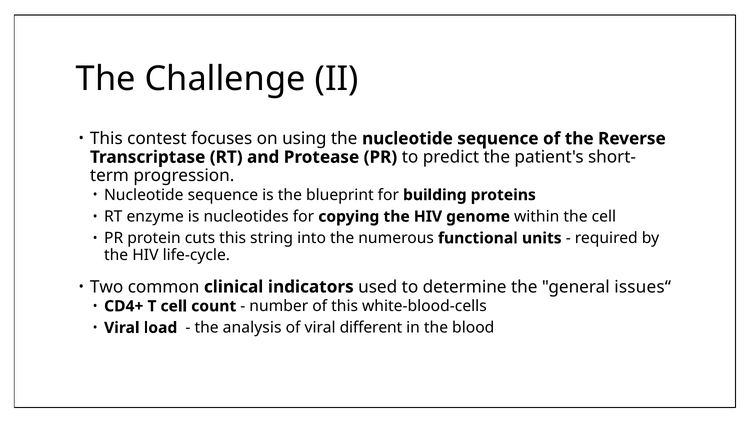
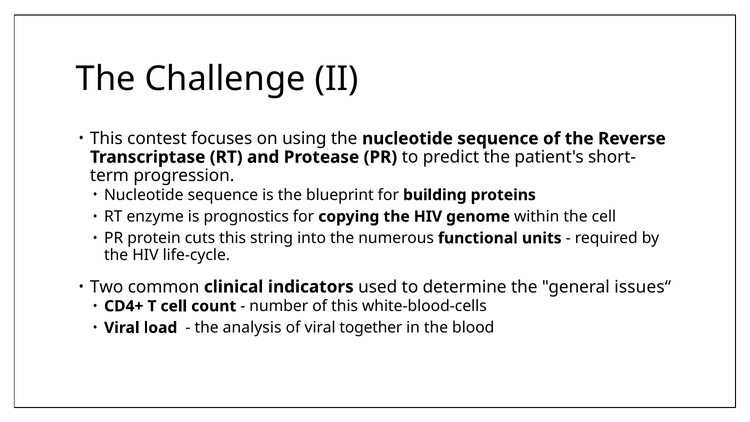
nucleotides: nucleotides -> prognostics
different: different -> together
